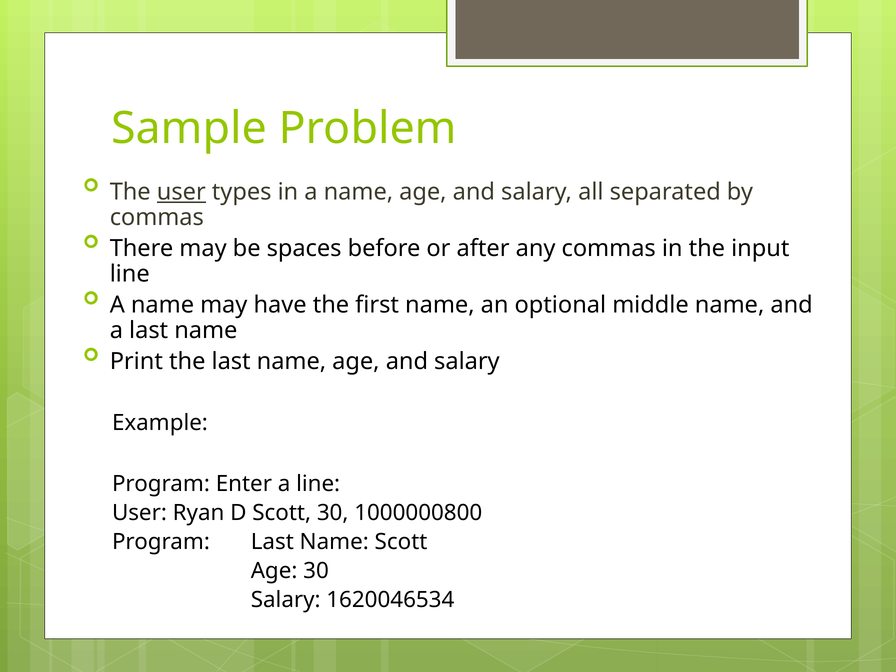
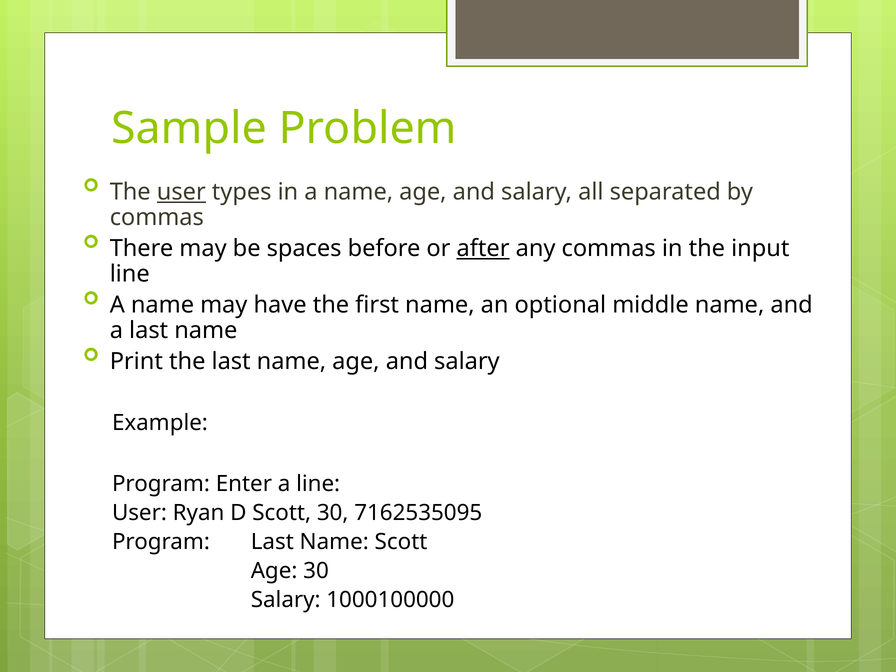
after underline: none -> present
1000000800: 1000000800 -> 7162535095
1620046534: 1620046534 -> 1000100000
